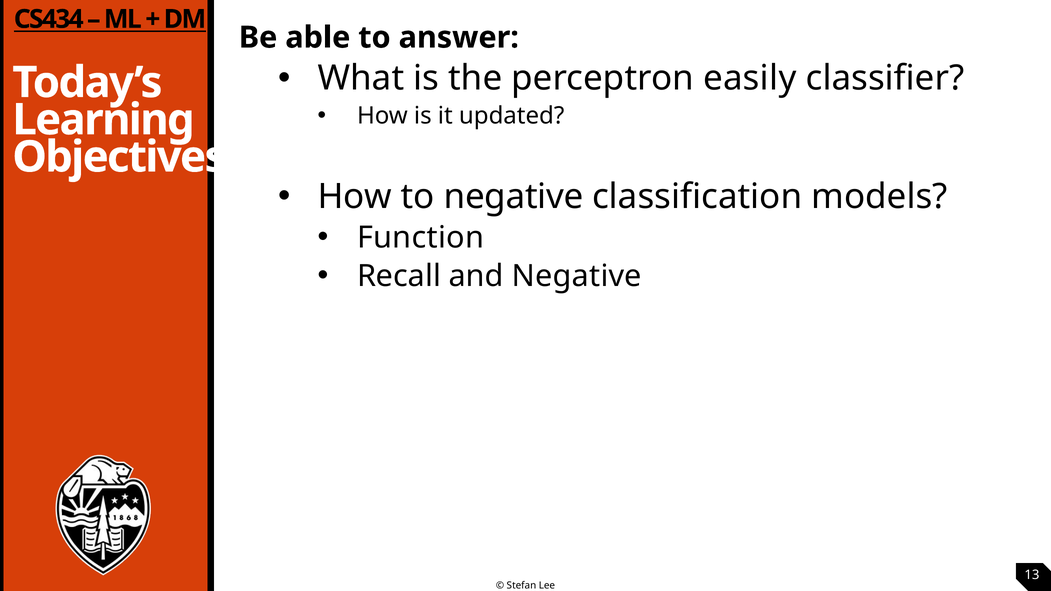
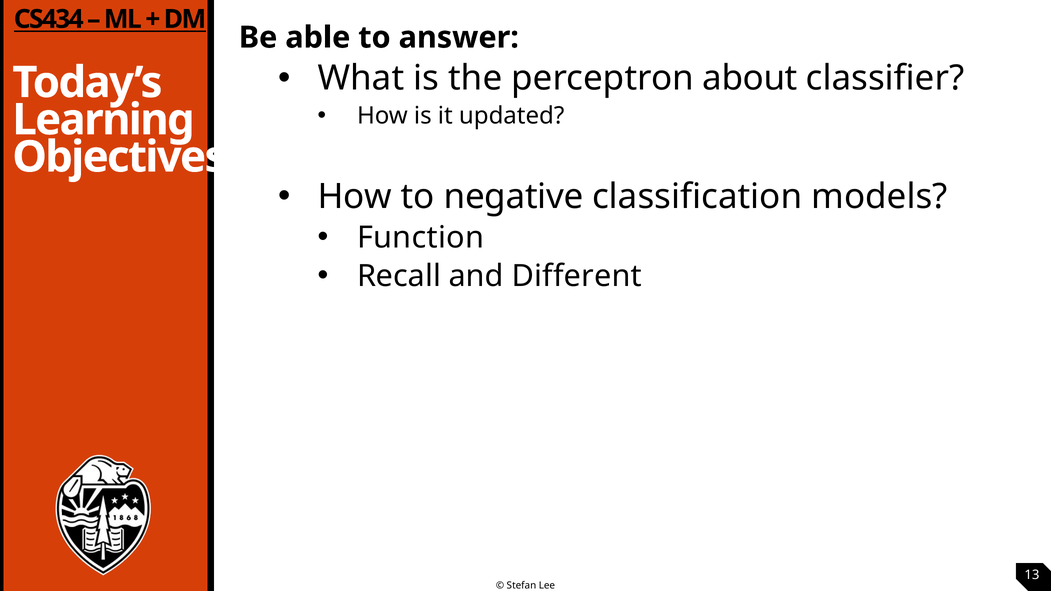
easily: easily -> about
and Negative: Negative -> Different
